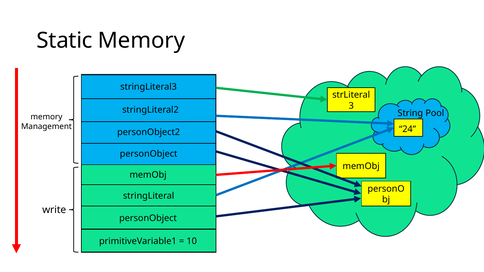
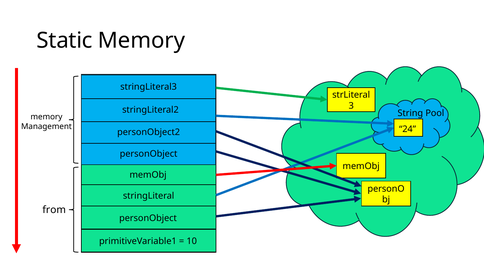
write: write -> from
